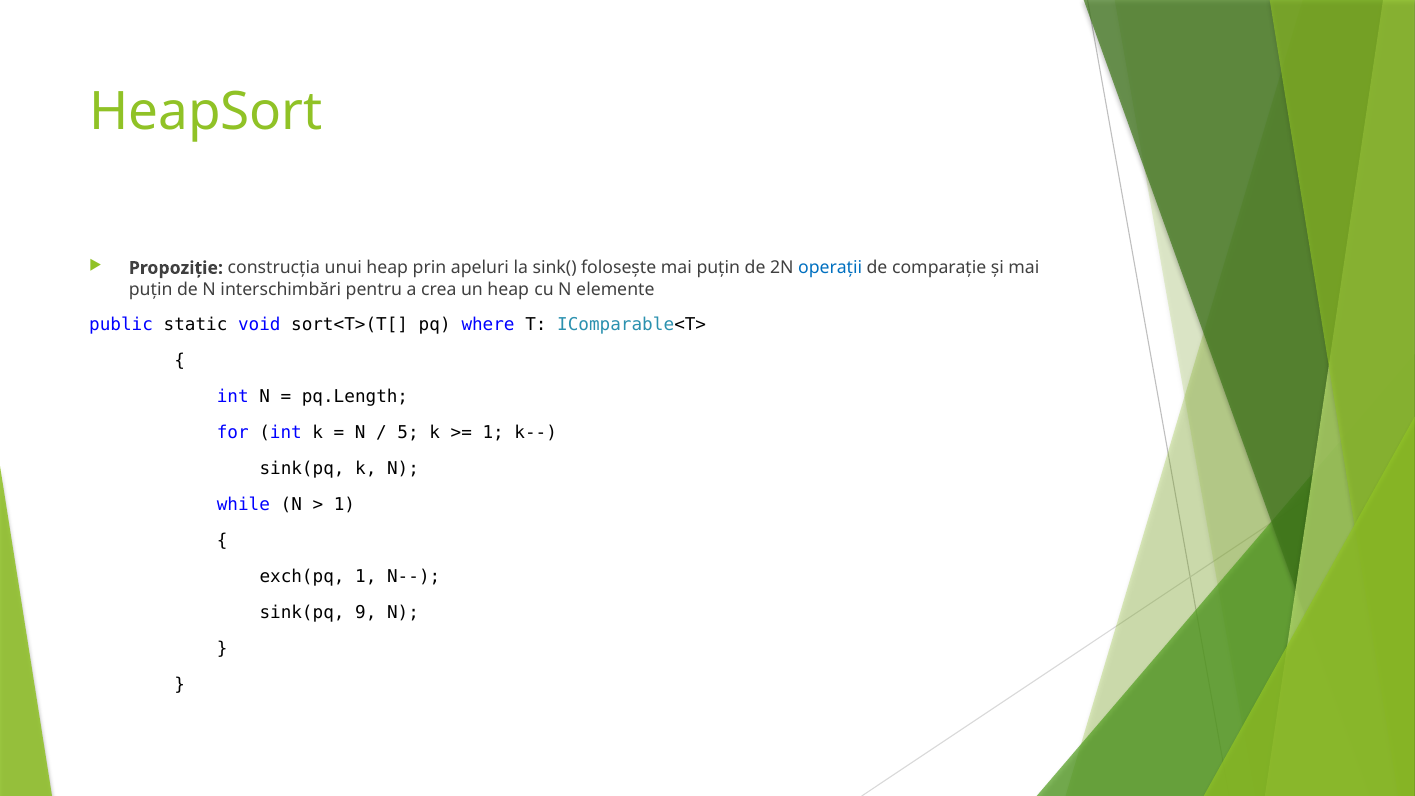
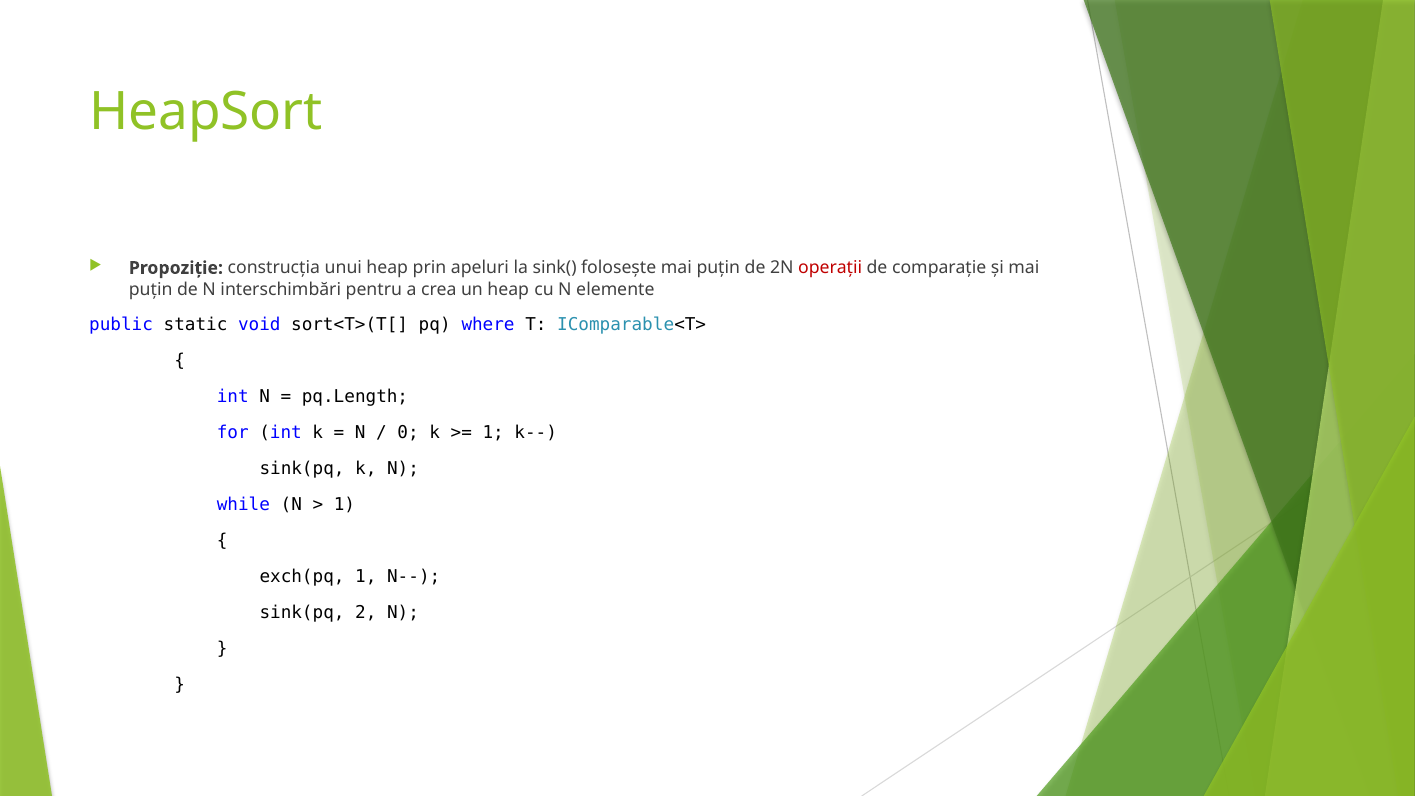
operații colour: blue -> red
5: 5 -> 0
9: 9 -> 2
